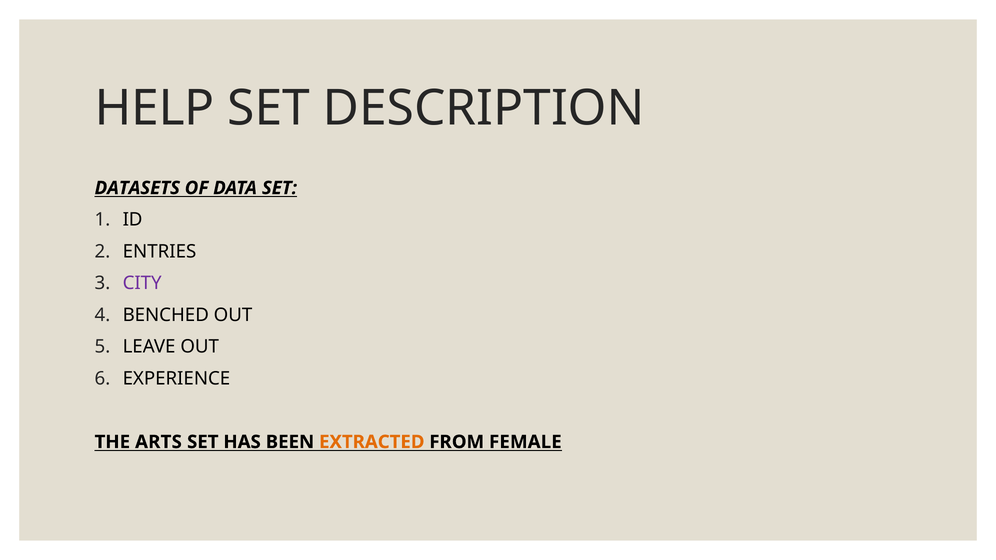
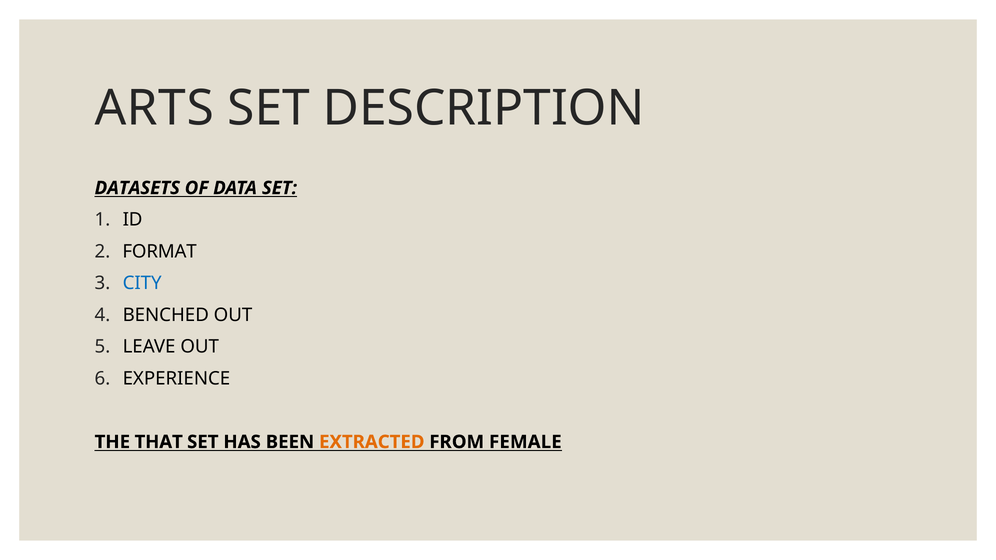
HELP: HELP -> ARTS
ENTRIES: ENTRIES -> FORMAT
CITY colour: purple -> blue
ARTS: ARTS -> THAT
